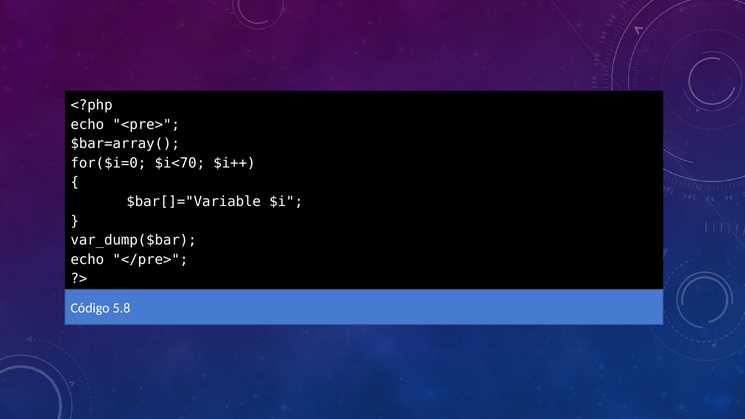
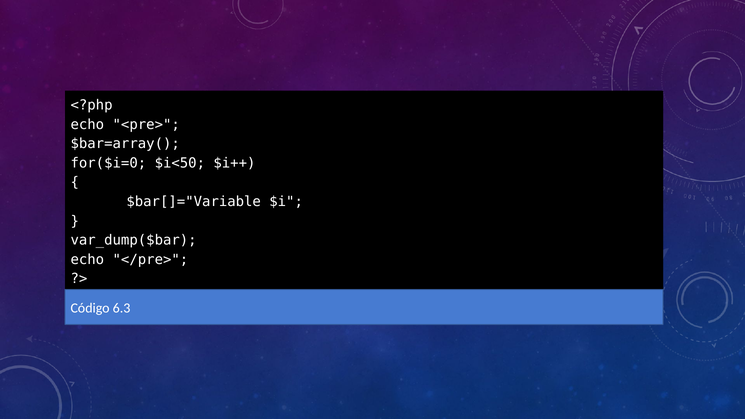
$i<70: $i<70 -> $i<50
5.8: 5.8 -> 6.3
